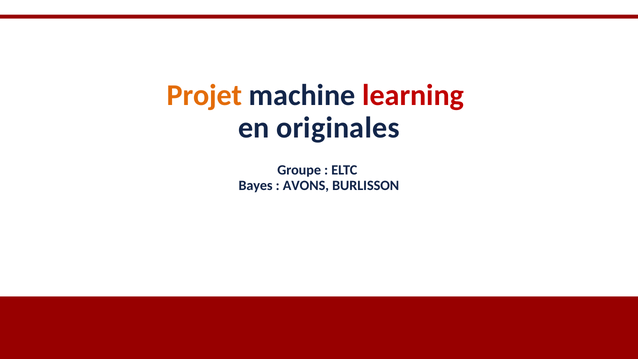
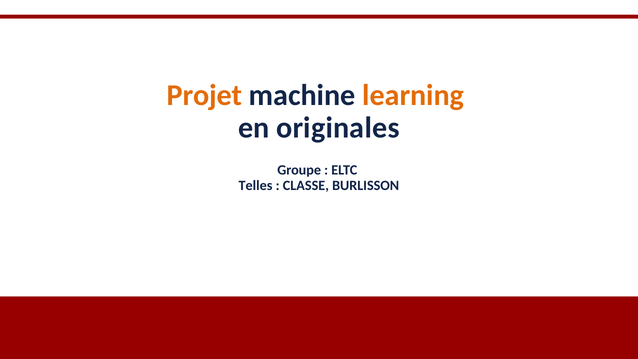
learning colour: red -> orange
Bayes: Bayes -> Telles
AVONS: AVONS -> CLASSE
